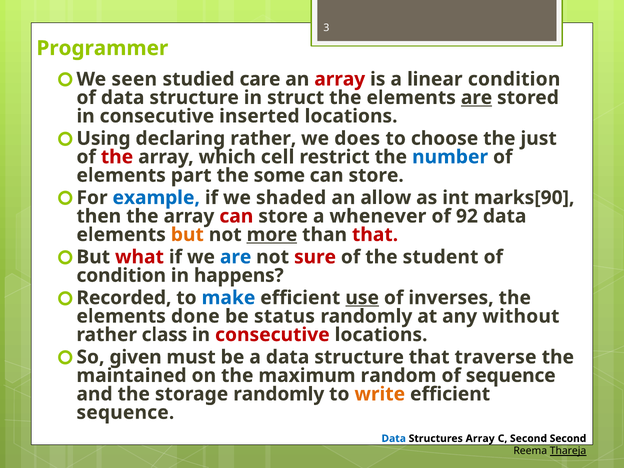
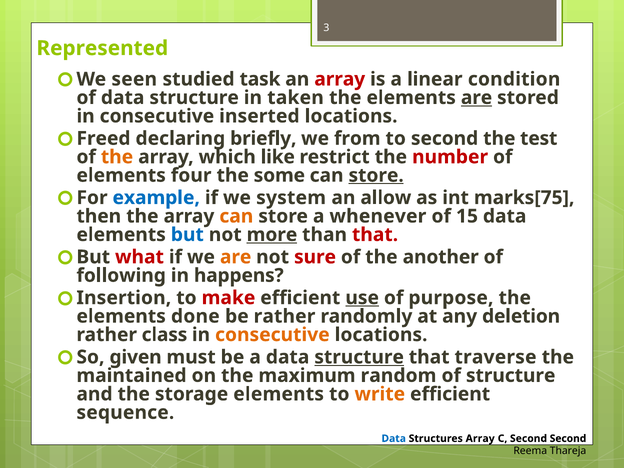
Programmer: Programmer -> Represented
care: care -> task
struct: struct -> taken
Using: Using -> Freed
declaring rather: rather -> briefly
does: does -> from
to choose: choose -> second
just: just -> test
the at (117, 157) colour: red -> orange
cell: cell -> like
number colour: blue -> red
part: part -> four
store at (376, 175) underline: none -> present
shaded: shaded -> system
marks[90: marks[90 -> marks[75
can at (236, 216) colour: red -> orange
92: 92 -> 15
but at (187, 235) colour: orange -> blue
are at (236, 257) colour: blue -> orange
student: student -> another
condition at (121, 275): condition -> following
Recorded: Recorded -> Insertion
make colour: blue -> red
inverses: inverses -> purpose
be status: status -> rather
without: without -> deletion
consecutive at (272, 335) colour: red -> orange
structure at (359, 357) underline: none -> present
of sequence: sequence -> structure
storage randomly: randomly -> elements
Thareja underline: present -> none
